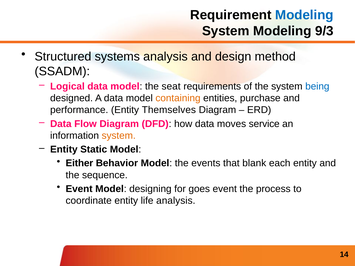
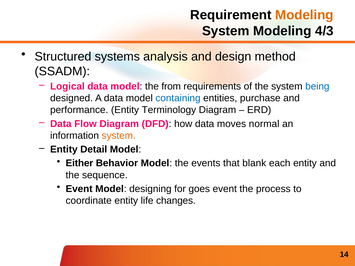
Modeling at (304, 15) colour: blue -> orange
9/3: 9/3 -> 4/3
seat: seat -> from
containing colour: orange -> blue
Themselves: Themselves -> Terminology
service: service -> normal
Static: Static -> Detail
life analysis: analysis -> changes
